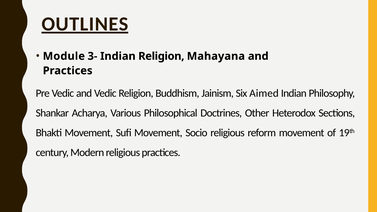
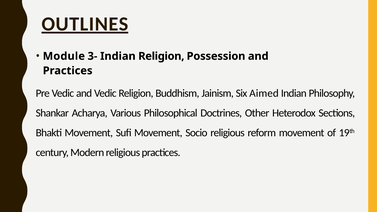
Mahayana: Mahayana -> Possession
